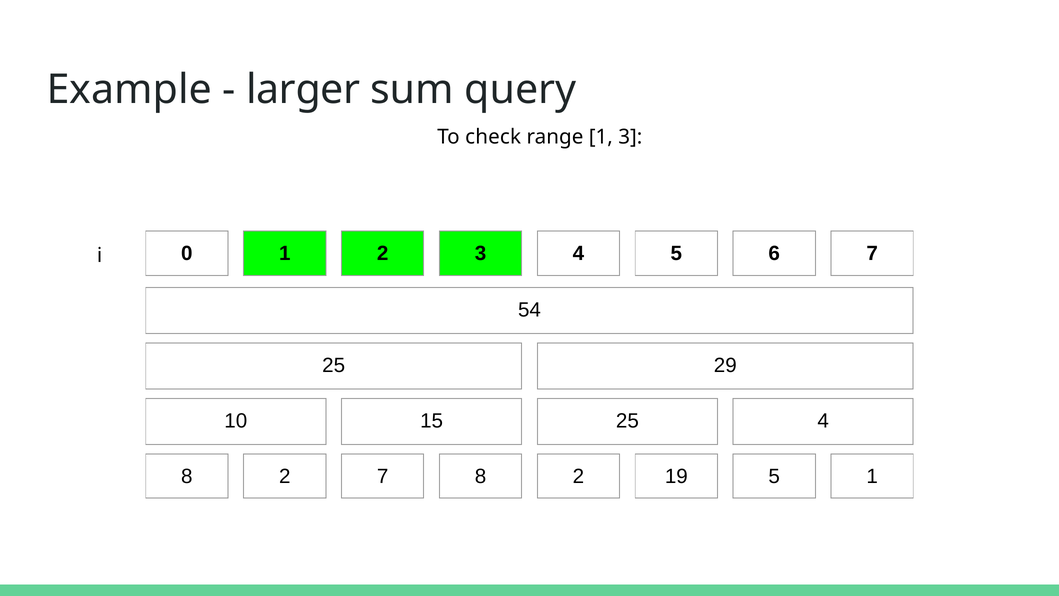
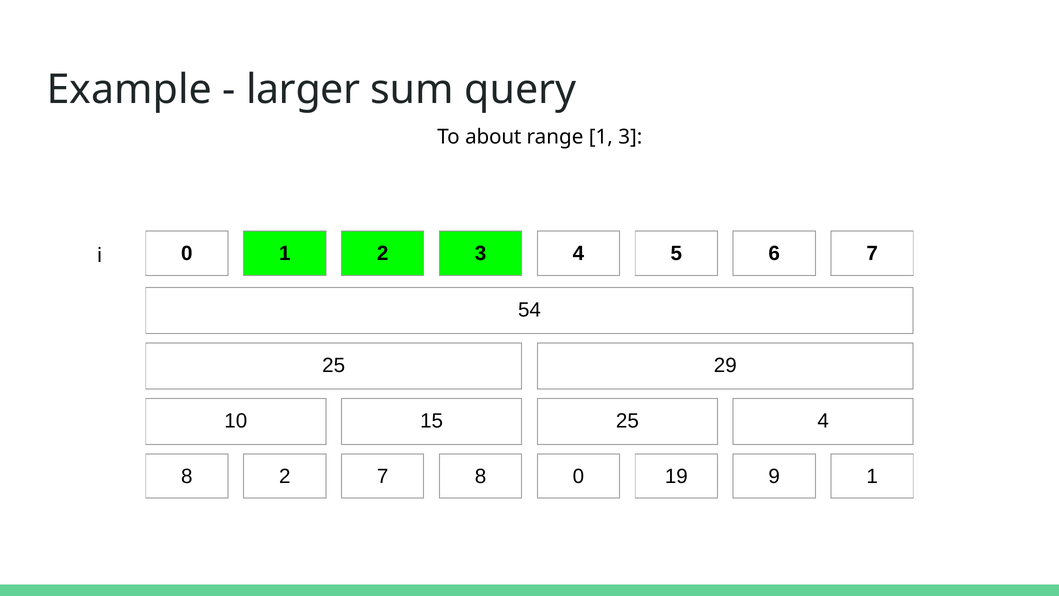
check: check -> about
7 8 2: 2 -> 0
19 5: 5 -> 9
